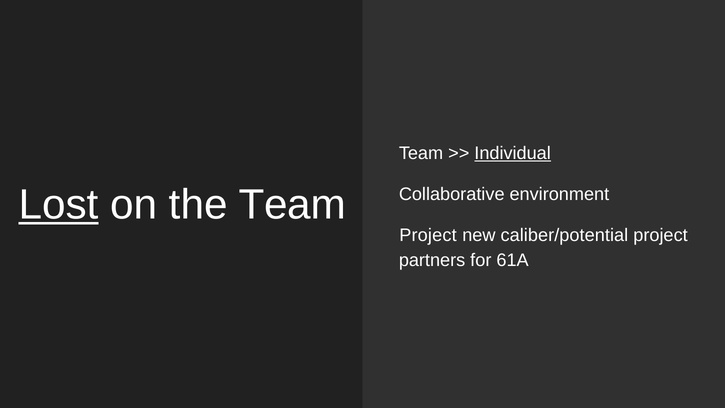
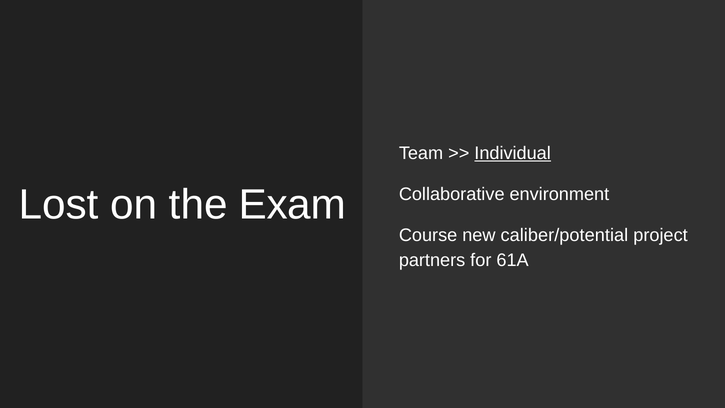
Lost underline: present -> none
the Team: Team -> Exam
Project at (428, 235): Project -> Course
